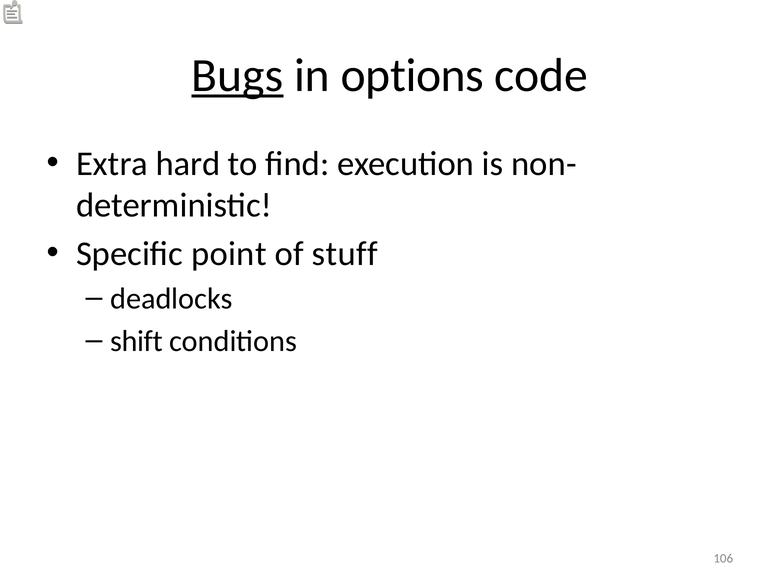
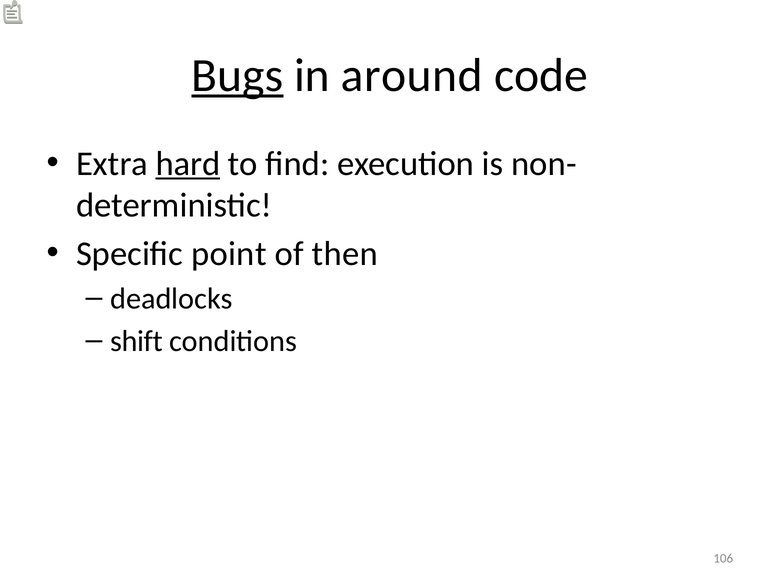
options: options -> around
hard underline: none -> present
stuff: stuff -> then
